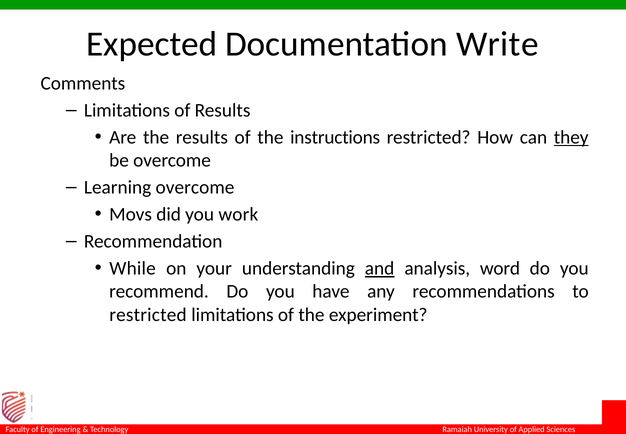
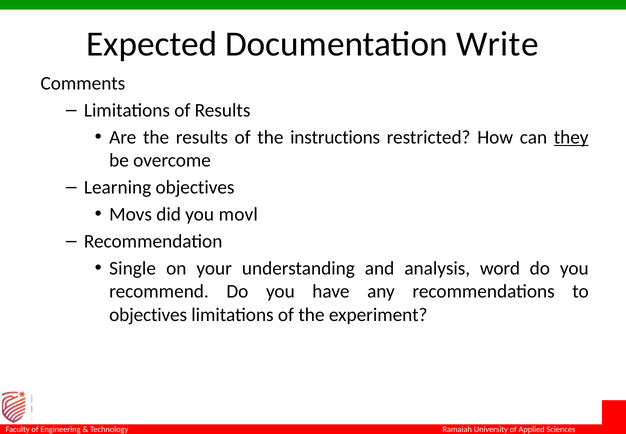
Learning overcome: overcome -> objectives
work: work -> movl
While: While -> Single
and underline: present -> none
restricted at (148, 314): restricted -> objectives
